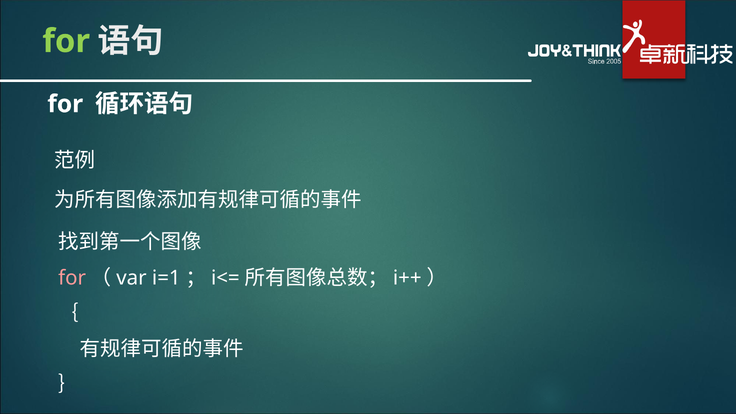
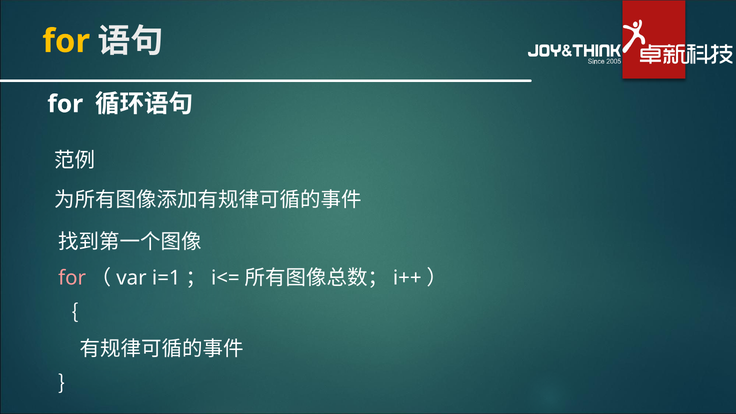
for at (66, 41) colour: light green -> yellow
